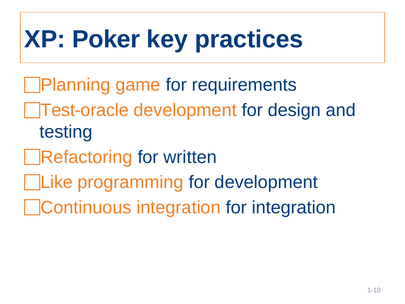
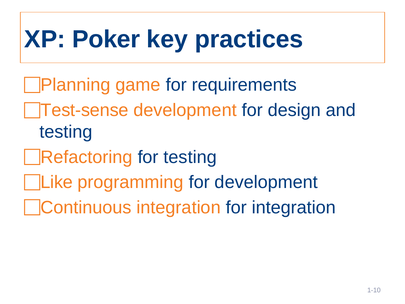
Test-oracle: Test-oracle -> Test-sense
for written: written -> testing
